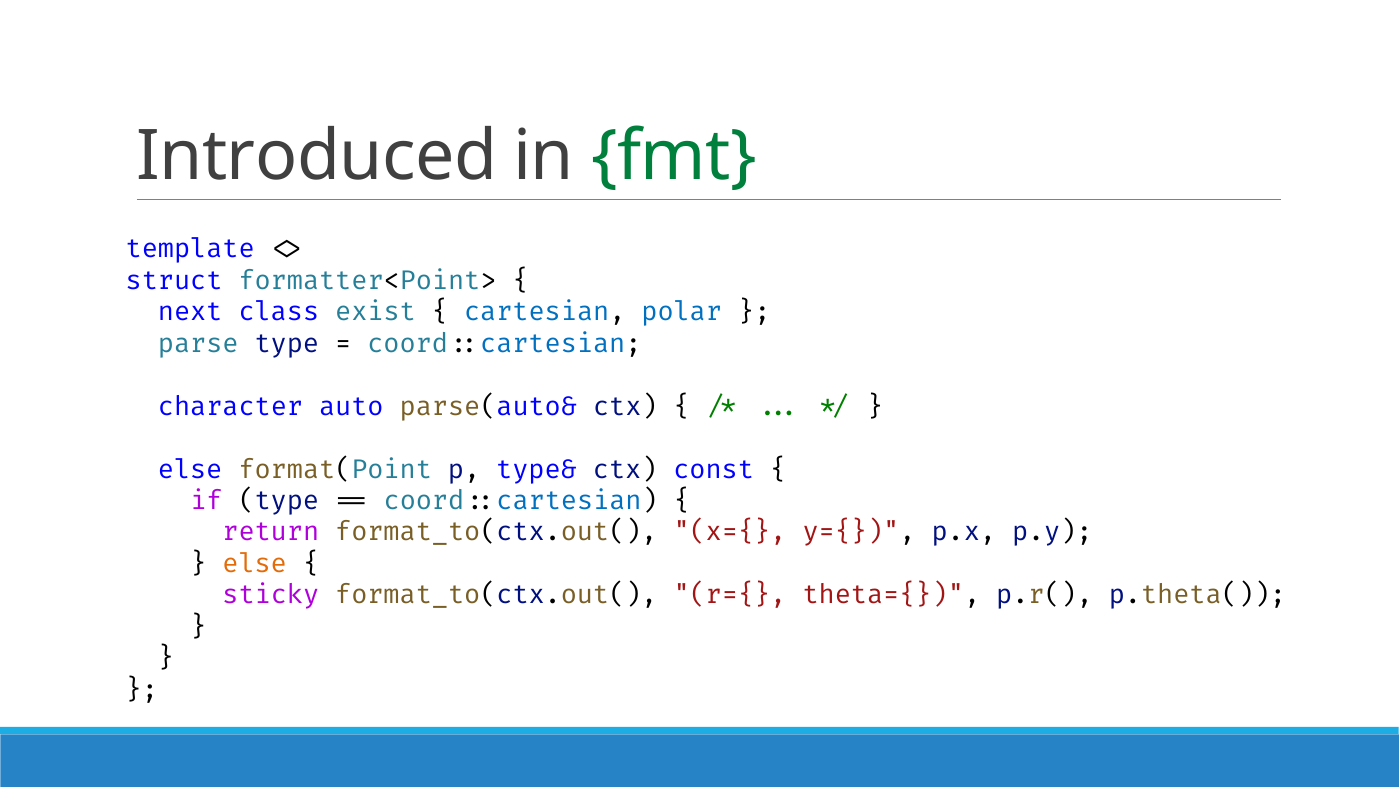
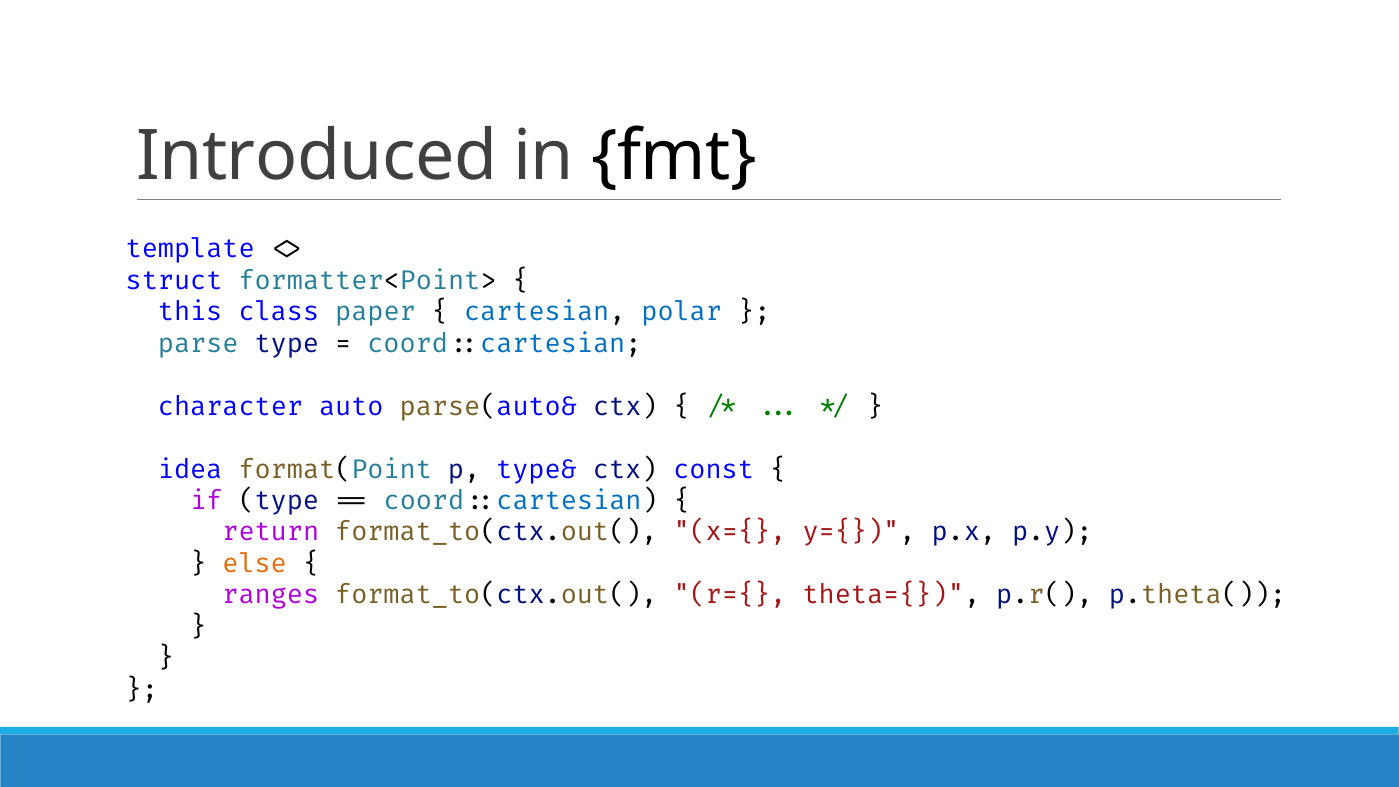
fmt colour: green -> black
next: next -> this
exist: exist -> paper
else at (190, 469): else -> idea
sticky: sticky -> ranges
